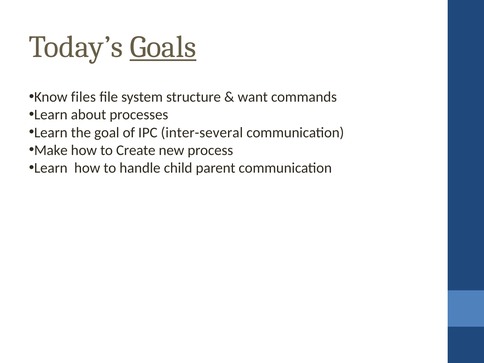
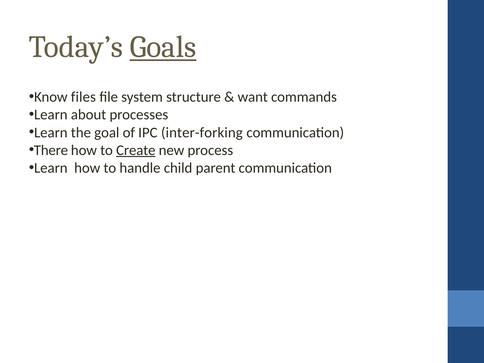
inter-several: inter-several -> inter-forking
Make: Make -> There
Create underline: none -> present
